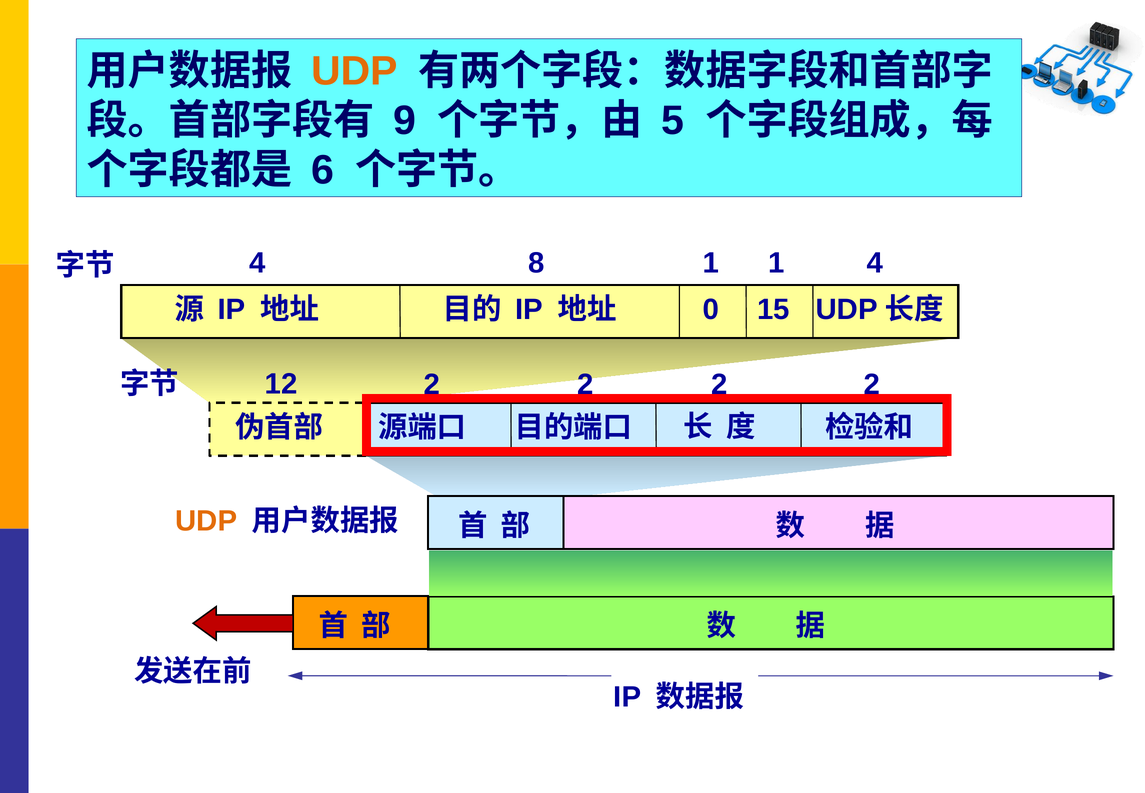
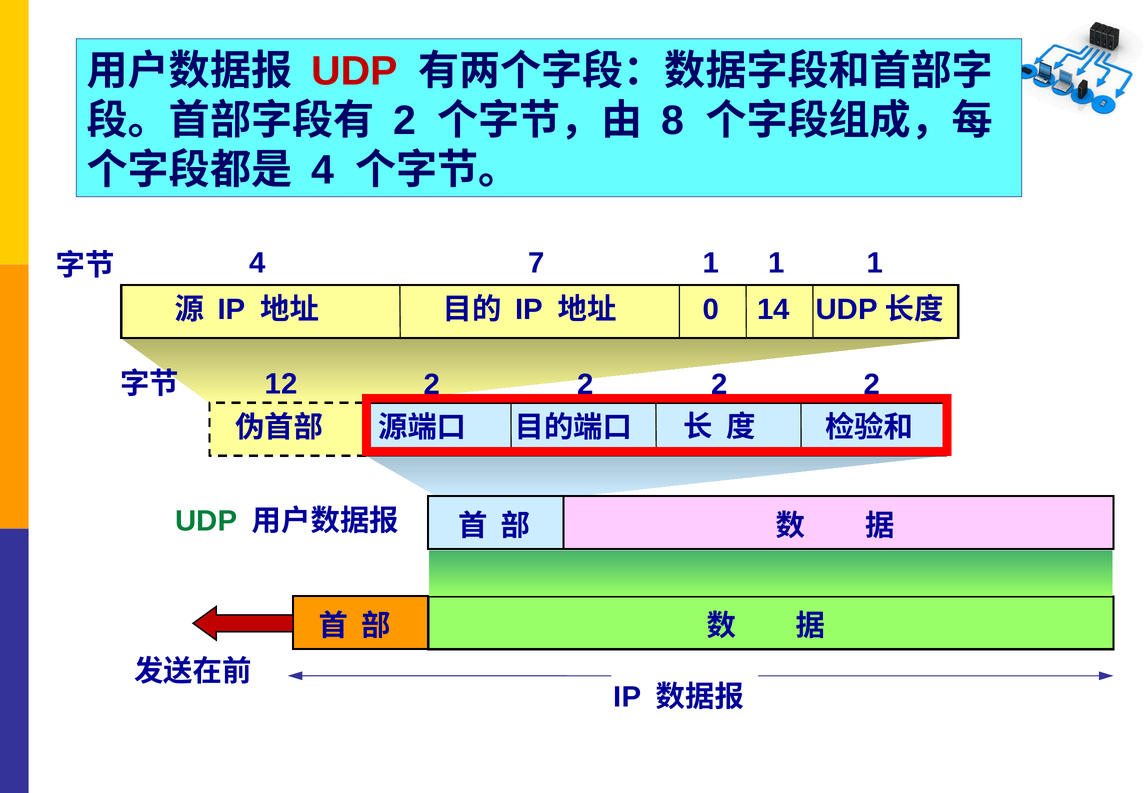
UDP at (354, 71) colour: orange -> red
9 at (405, 121): 9 -> 2
5: 5 -> 8
6 at (323, 170): 6 -> 4
8: 8 -> 7
1 1 4: 4 -> 1
15: 15 -> 14
UDP at (206, 521) colour: orange -> green
